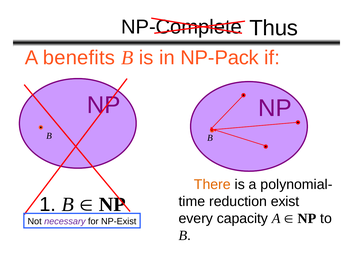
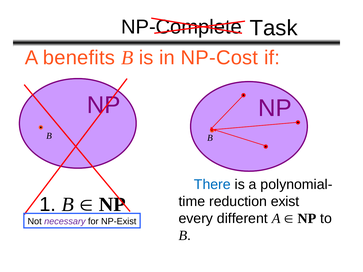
Thus: Thus -> Task
NP-Pack: NP-Pack -> NP-Cost
There colour: orange -> blue
capacity: capacity -> different
